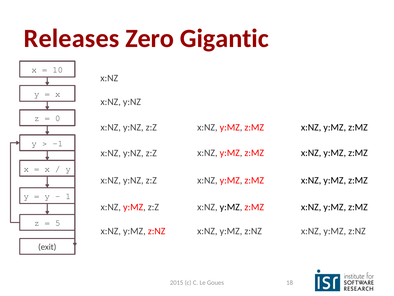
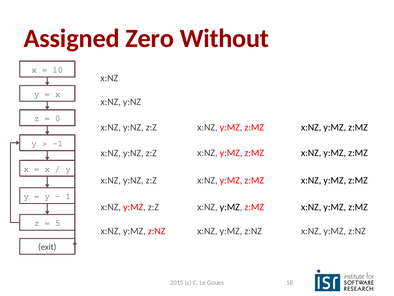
Releases: Releases -> Assigned
Gigantic: Gigantic -> Without
